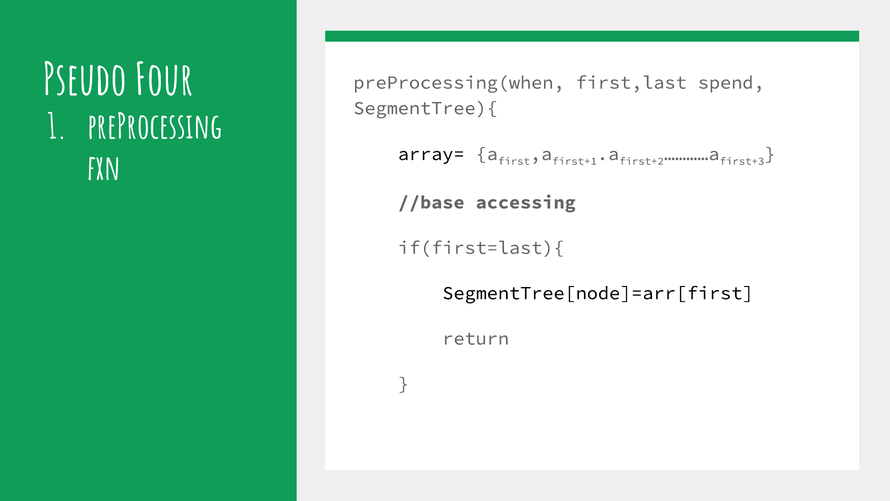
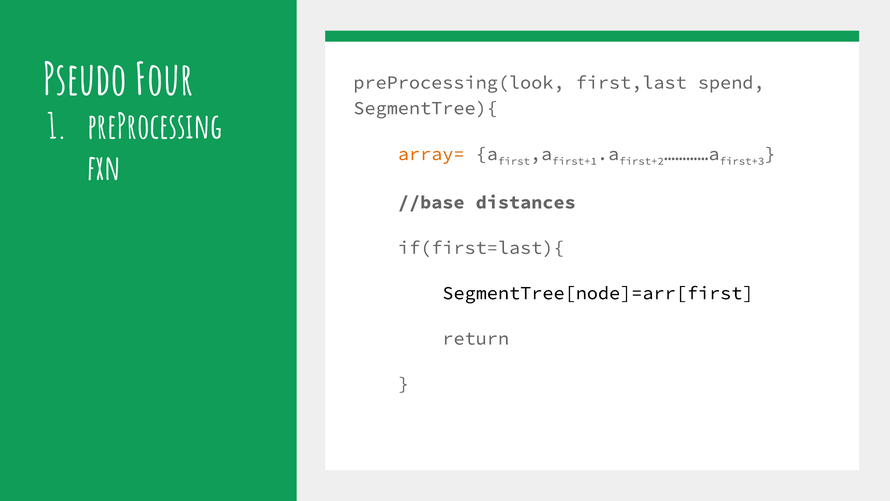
preProcessing(when: preProcessing(when -> preProcessing(look
array= colour: black -> orange
accessing: accessing -> distances
